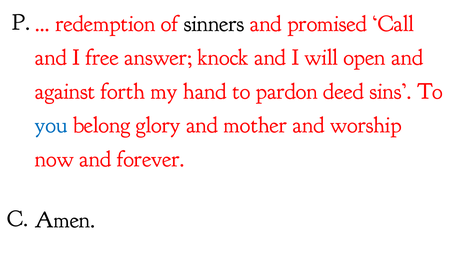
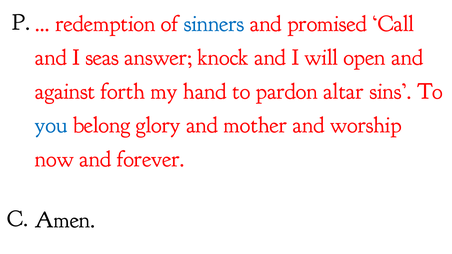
sinners colour: black -> blue
free: free -> seas
deed: deed -> altar
